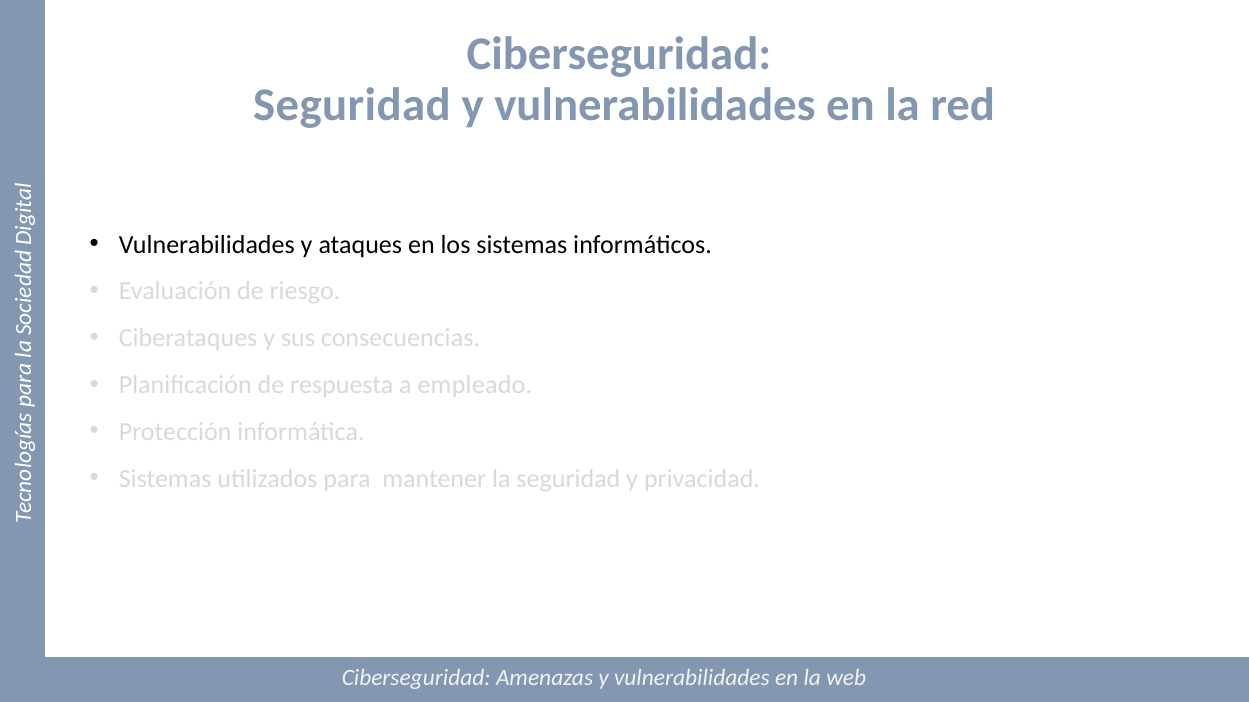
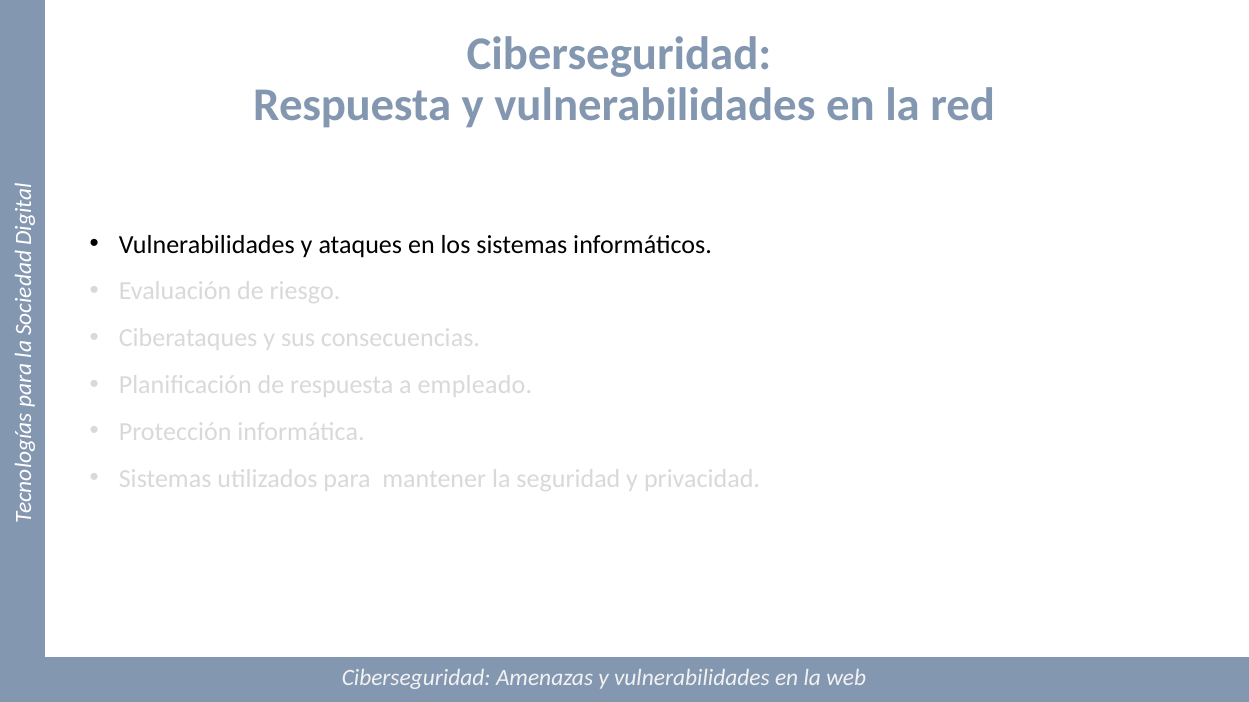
Seguridad at (352, 105): Seguridad -> Respuesta
